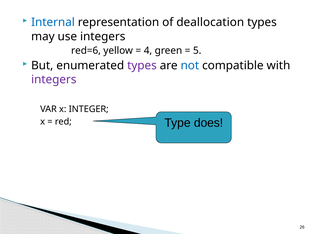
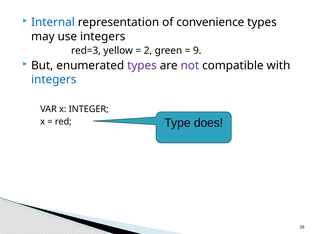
deallocation: deallocation -> convenience
red=6: red=6 -> red=3
4: 4 -> 2
5: 5 -> 9
not colour: blue -> purple
integers at (54, 80) colour: purple -> blue
